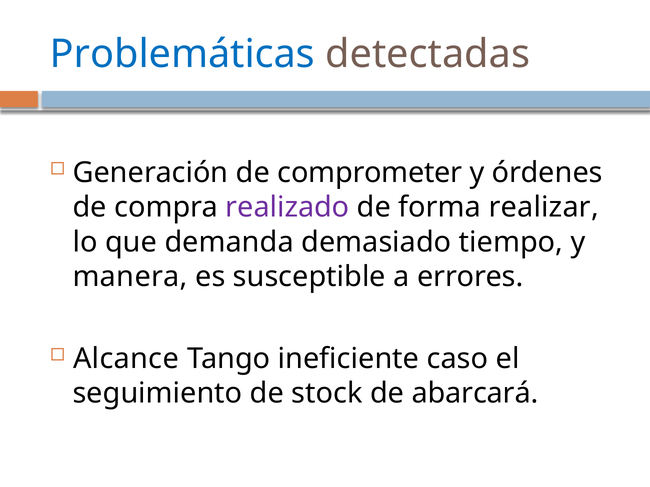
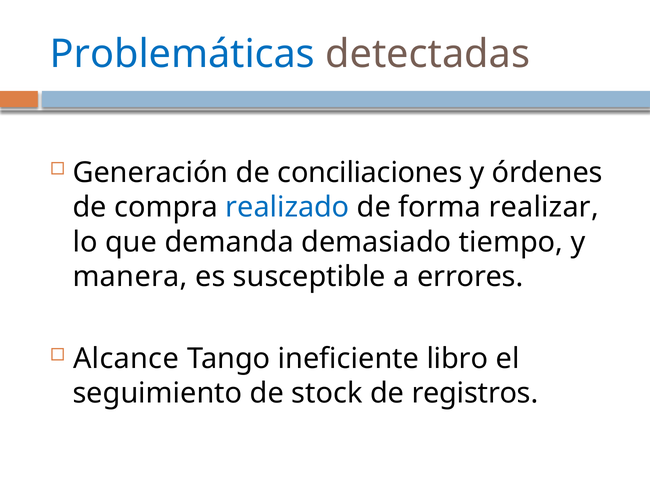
comprometer: comprometer -> conciliaciones
realizado colour: purple -> blue
caso: caso -> libro
abarcará: abarcará -> registros
